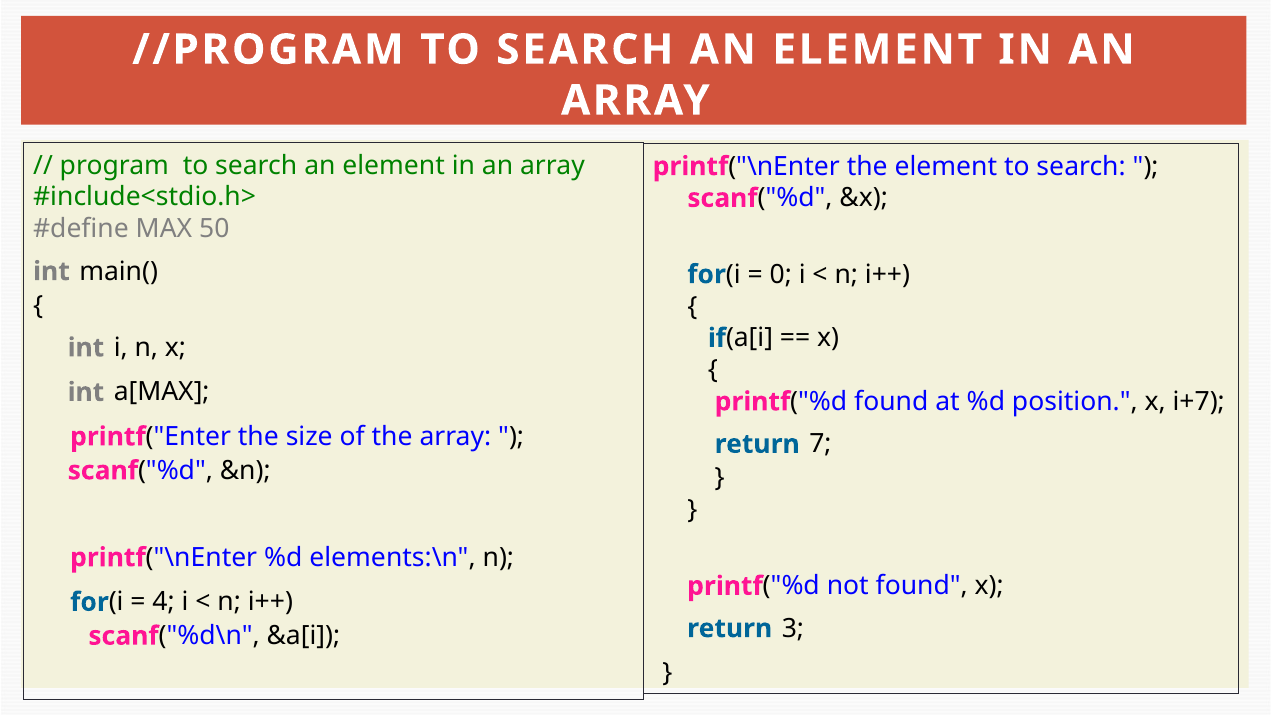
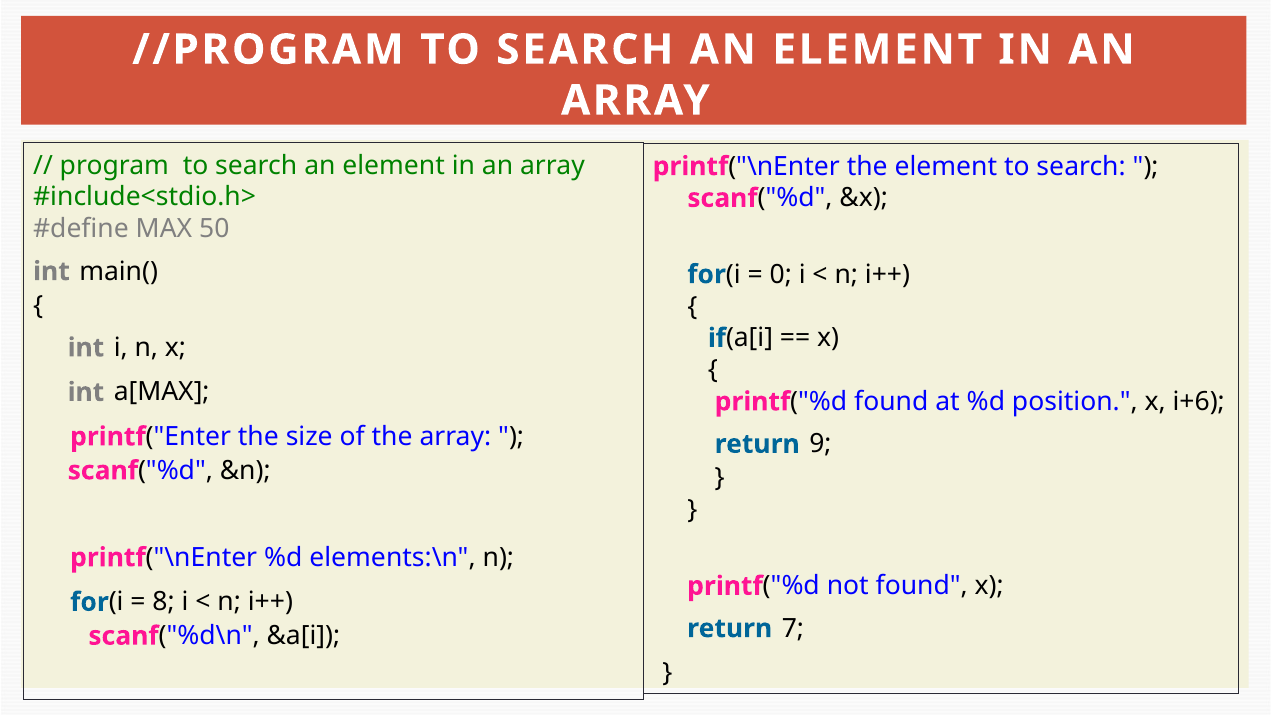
i+7: i+7 -> i+6
7: 7 -> 9
4: 4 -> 8
3: 3 -> 7
